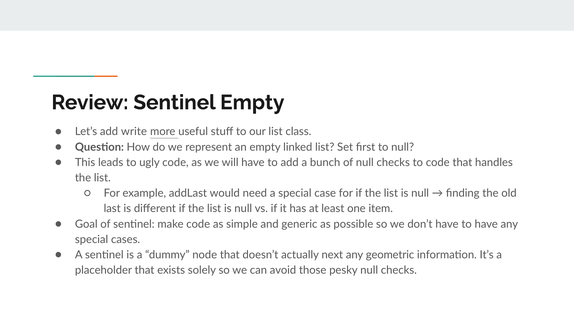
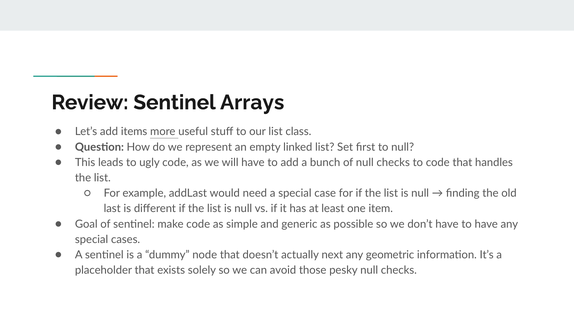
Sentinel Empty: Empty -> Arrays
write: write -> items
